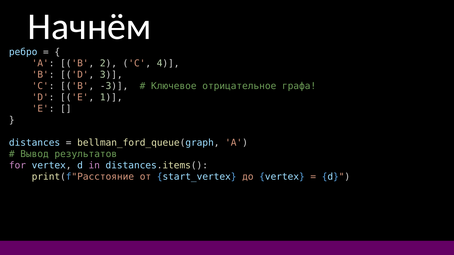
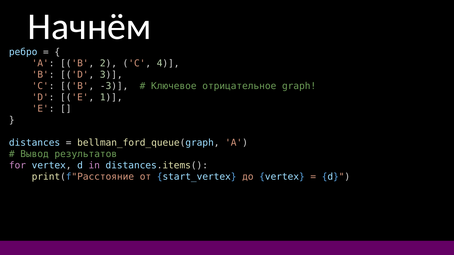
графа: графа -> graph
